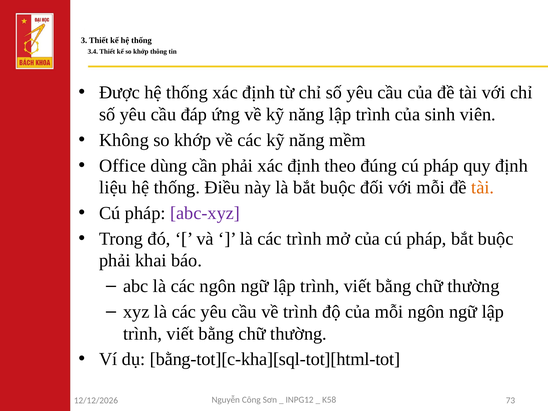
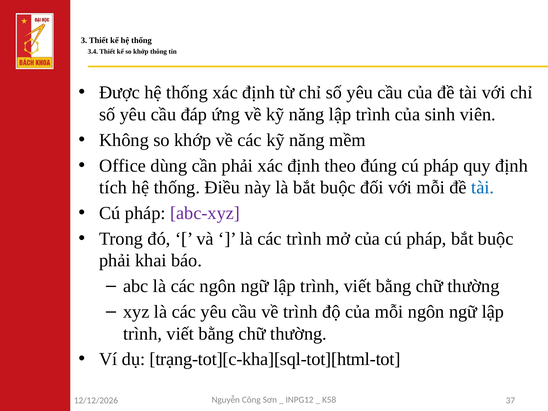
liệu: liệu -> tích
tài at (483, 188) colour: orange -> blue
bằng-tot][c-kha][sql-tot][html-tot: bằng-tot][c-kha][sql-tot][html-tot -> trạng-tot][c-kha][sql-tot][html-tot
73: 73 -> 37
